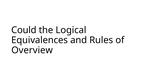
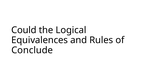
Overview: Overview -> Conclude
